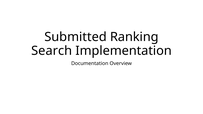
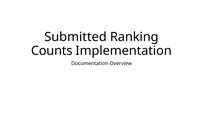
Search: Search -> Counts
